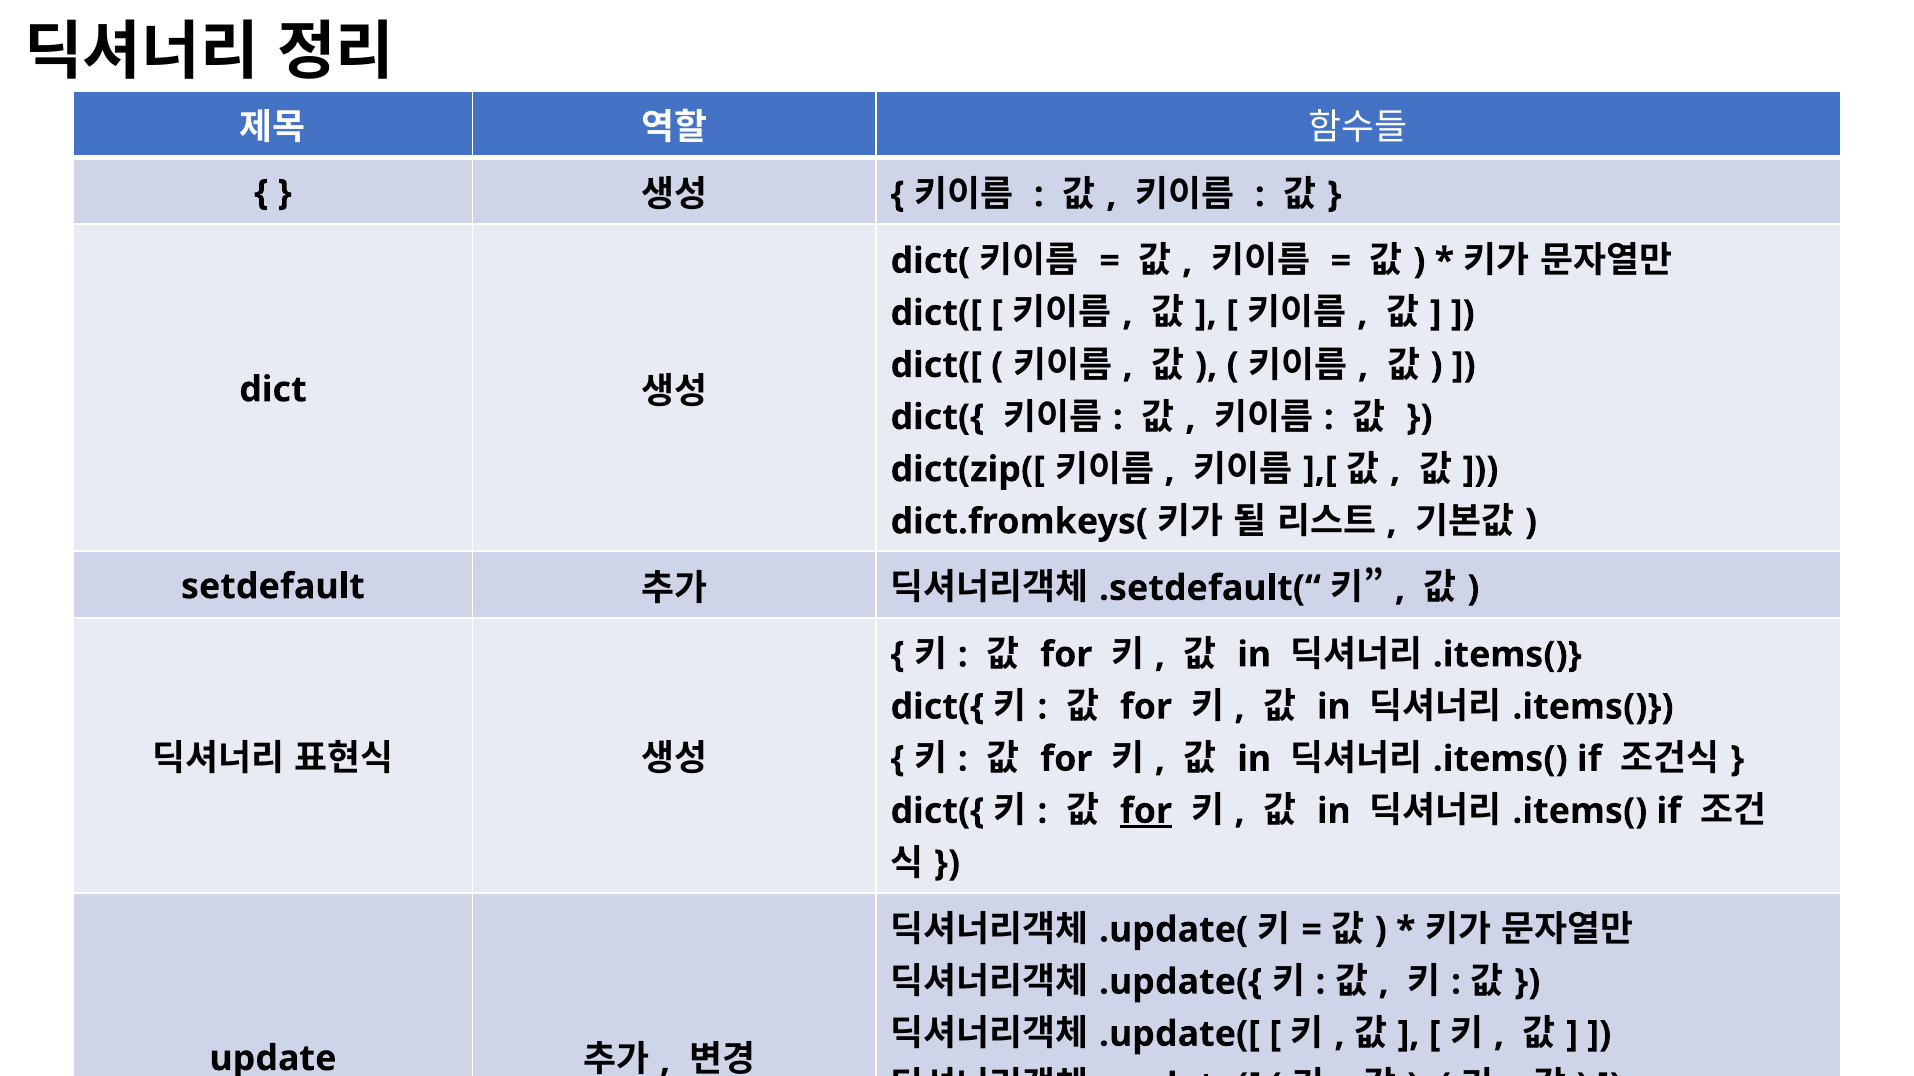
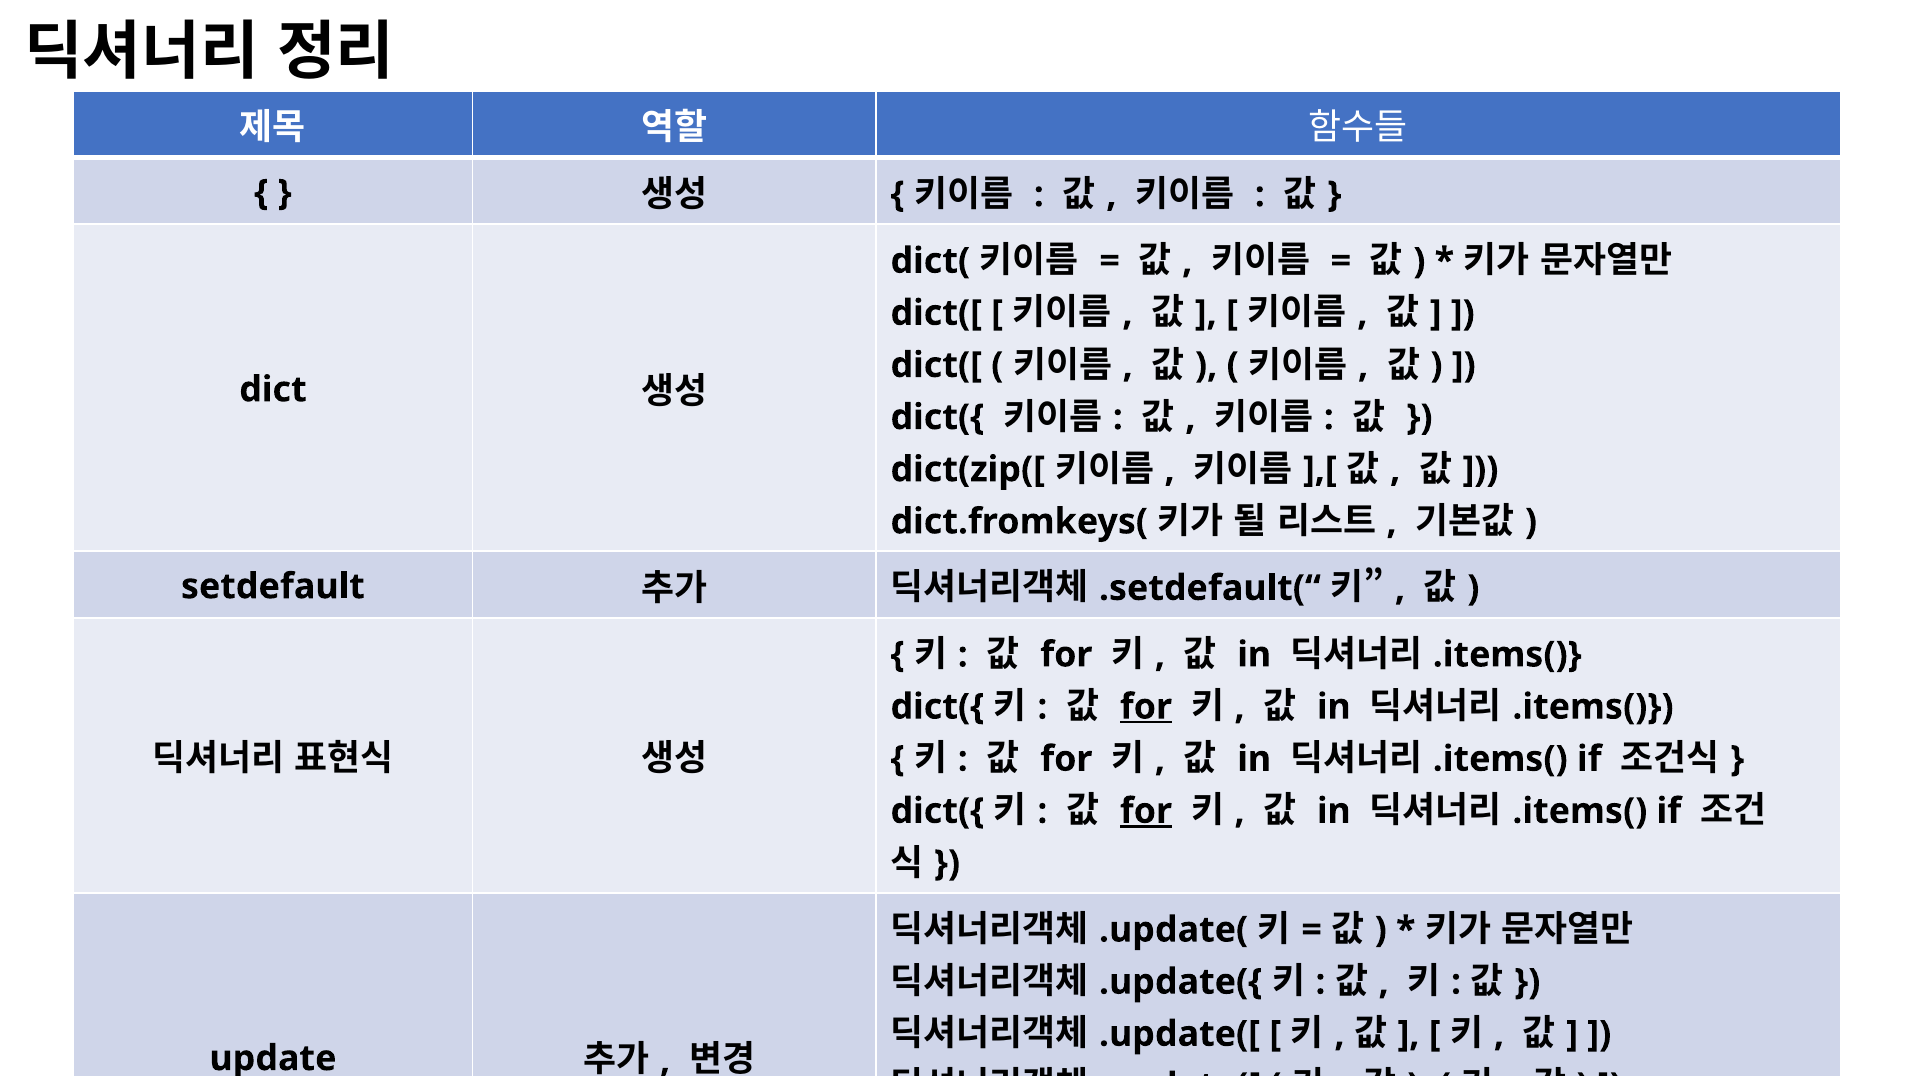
for at (1146, 707) underline: none -> present
